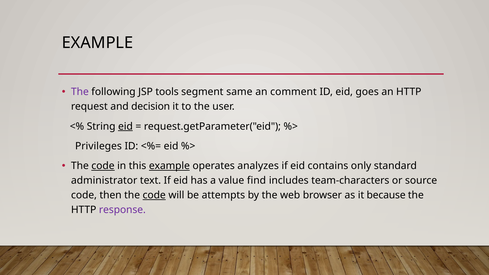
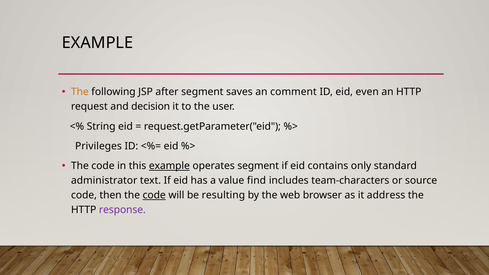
The at (80, 92) colour: purple -> orange
tools: tools -> after
same: same -> saves
goes: goes -> even
eid at (125, 126) underline: present -> none
code at (103, 166) underline: present -> none
operates analyzes: analyzes -> segment
attempts: attempts -> resulting
because: because -> address
